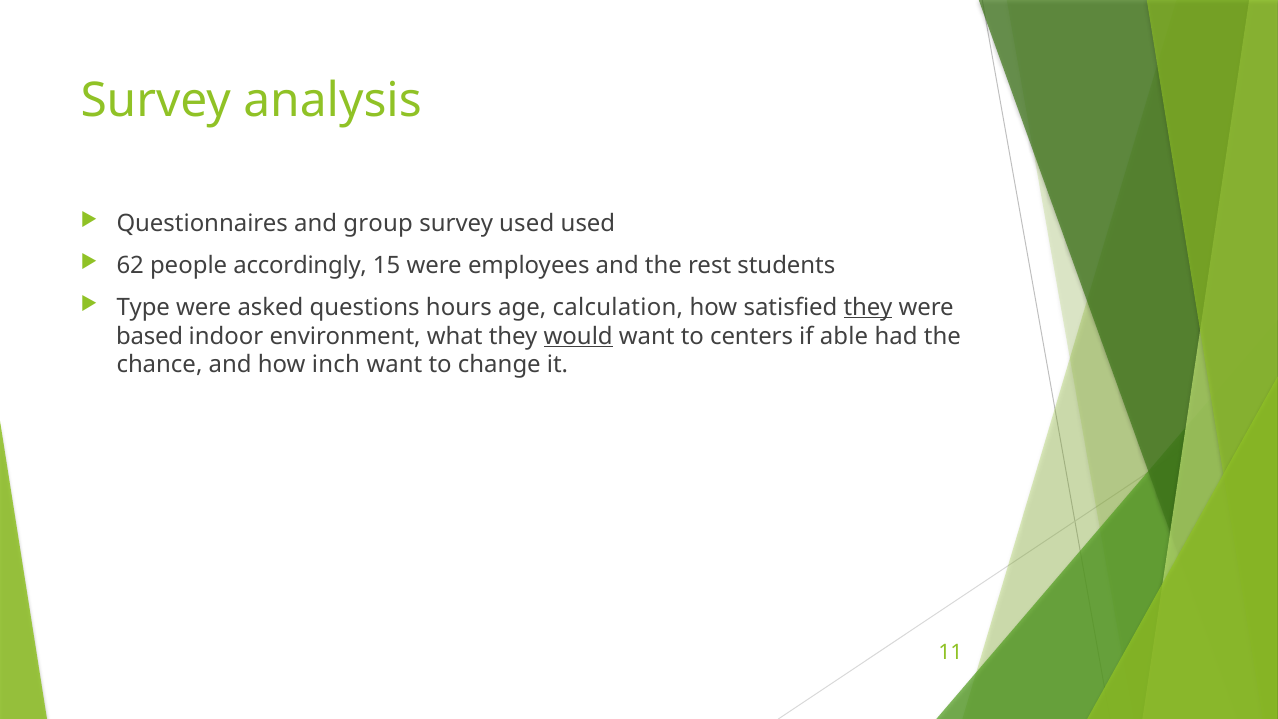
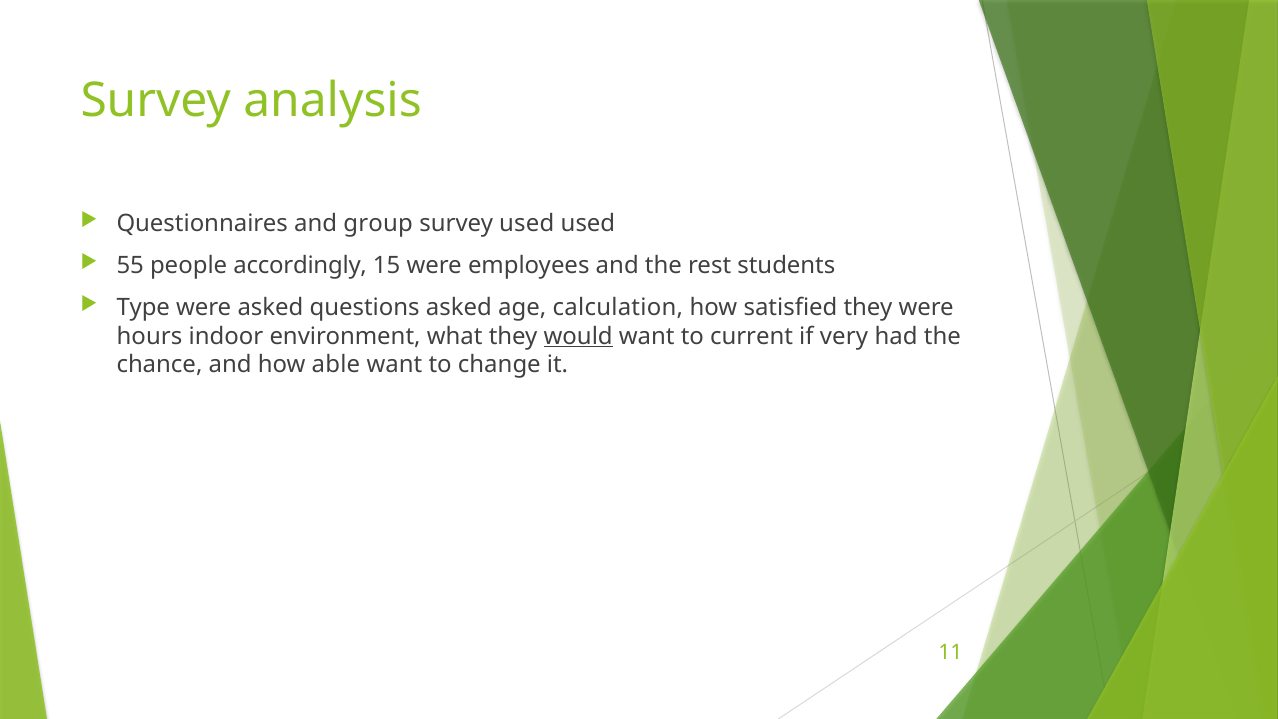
62: 62 -> 55
questions hours: hours -> asked
they at (868, 307) underline: present -> none
based: based -> hours
centers: centers -> current
able: able -> very
inch: inch -> able
